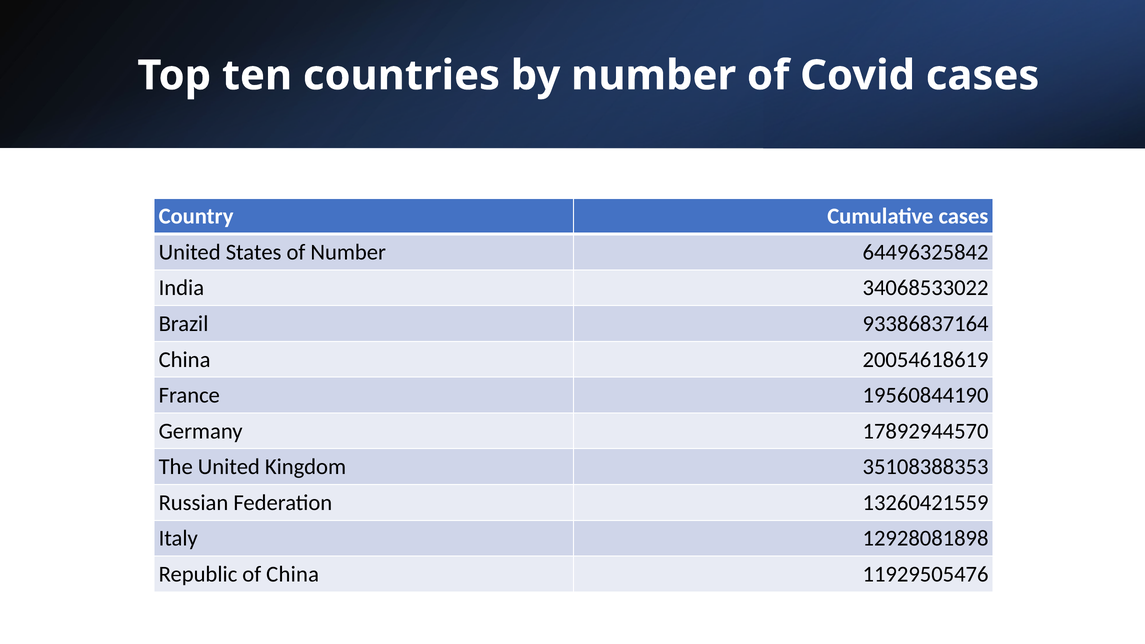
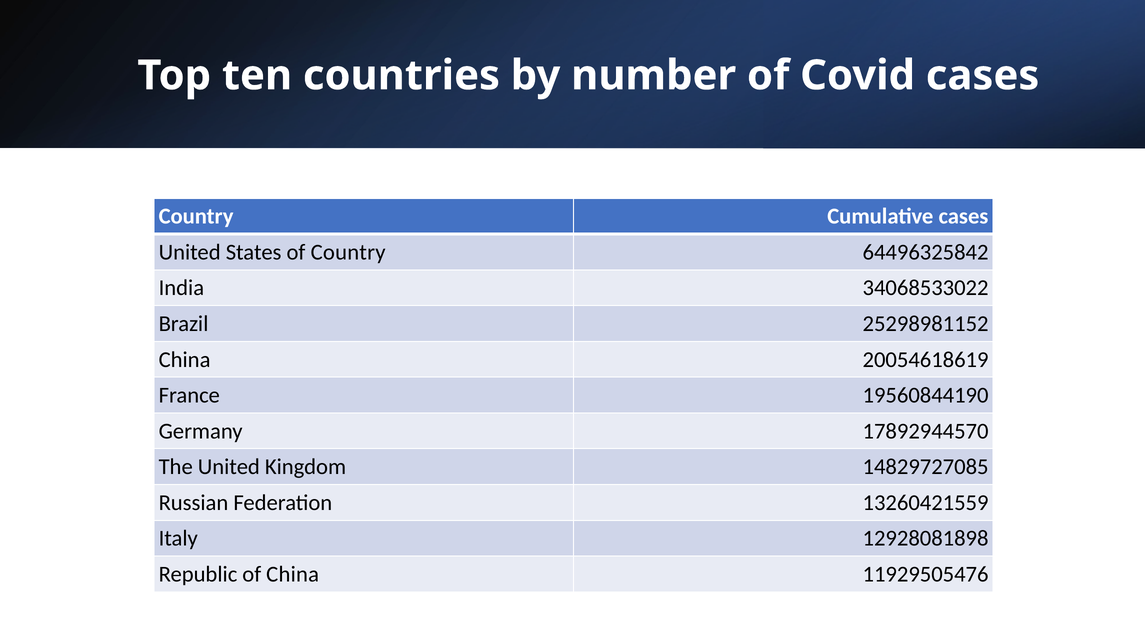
of Number: Number -> Country
93386837164: 93386837164 -> 25298981152
35108388353: 35108388353 -> 14829727085
